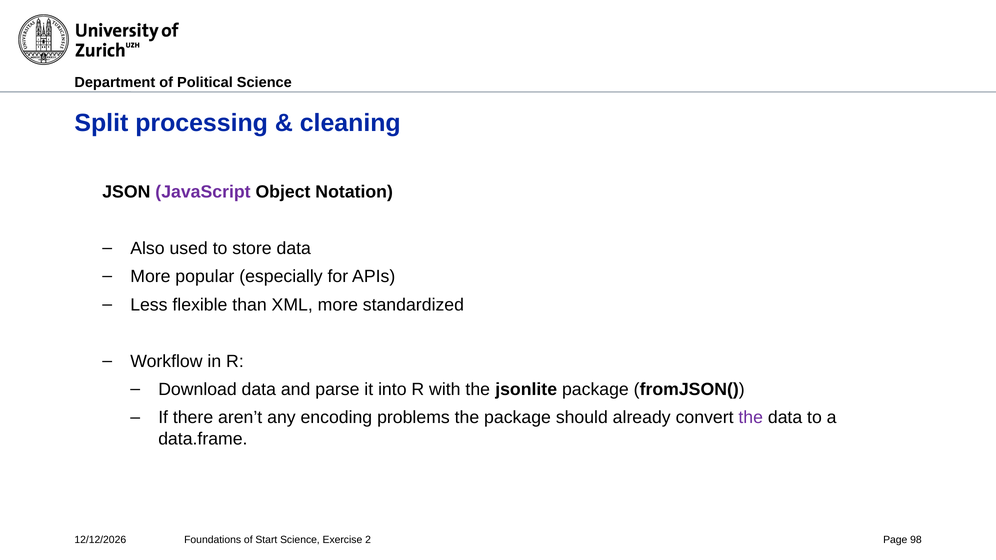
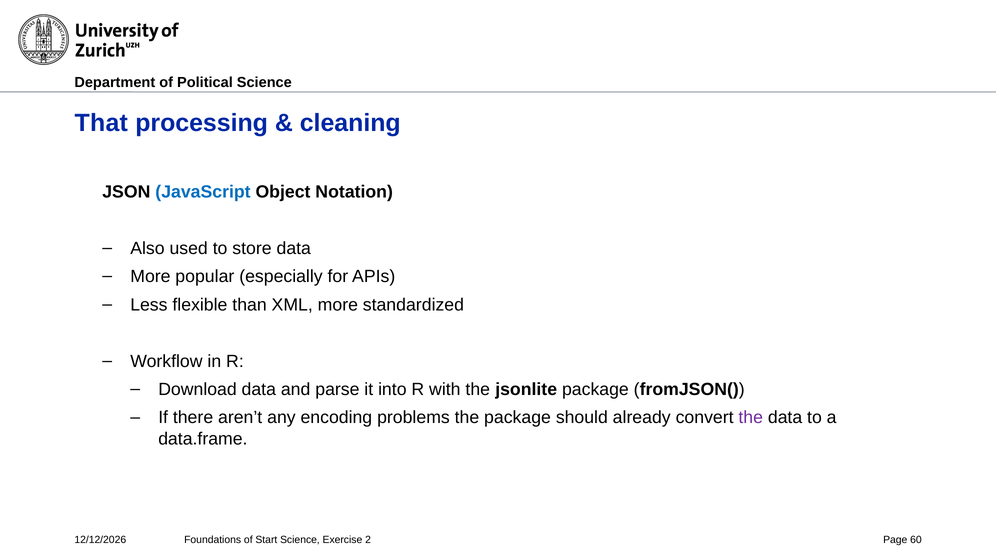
Split: Split -> That
JavaScript colour: purple -> blue
98: 98 -> 60
